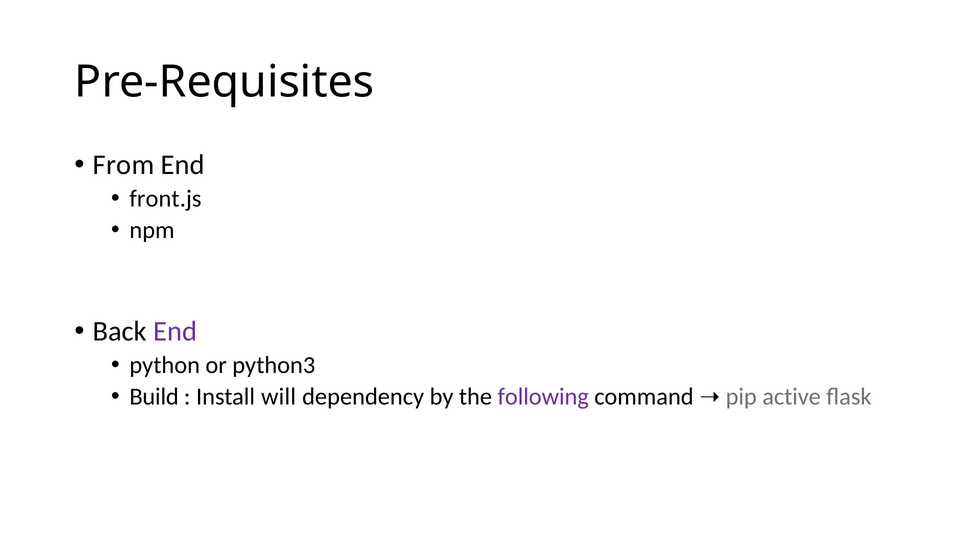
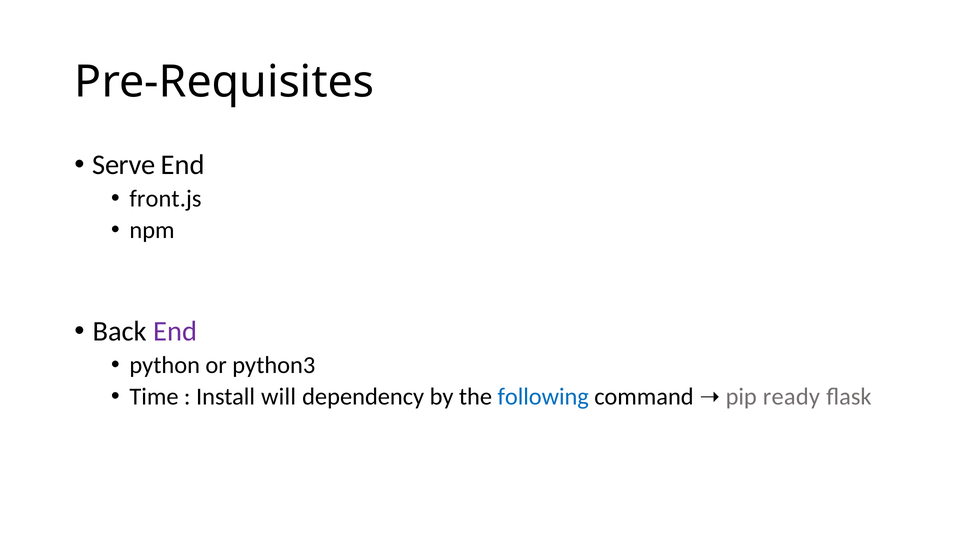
From: From -> Serve
Build: Build -> Time
following colour: purple -> blue
active: active -> ready
